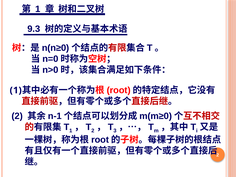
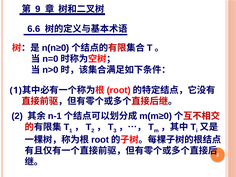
1 at (38, 9): 1 -> 9
9.3: 9.3 -> 6.6
